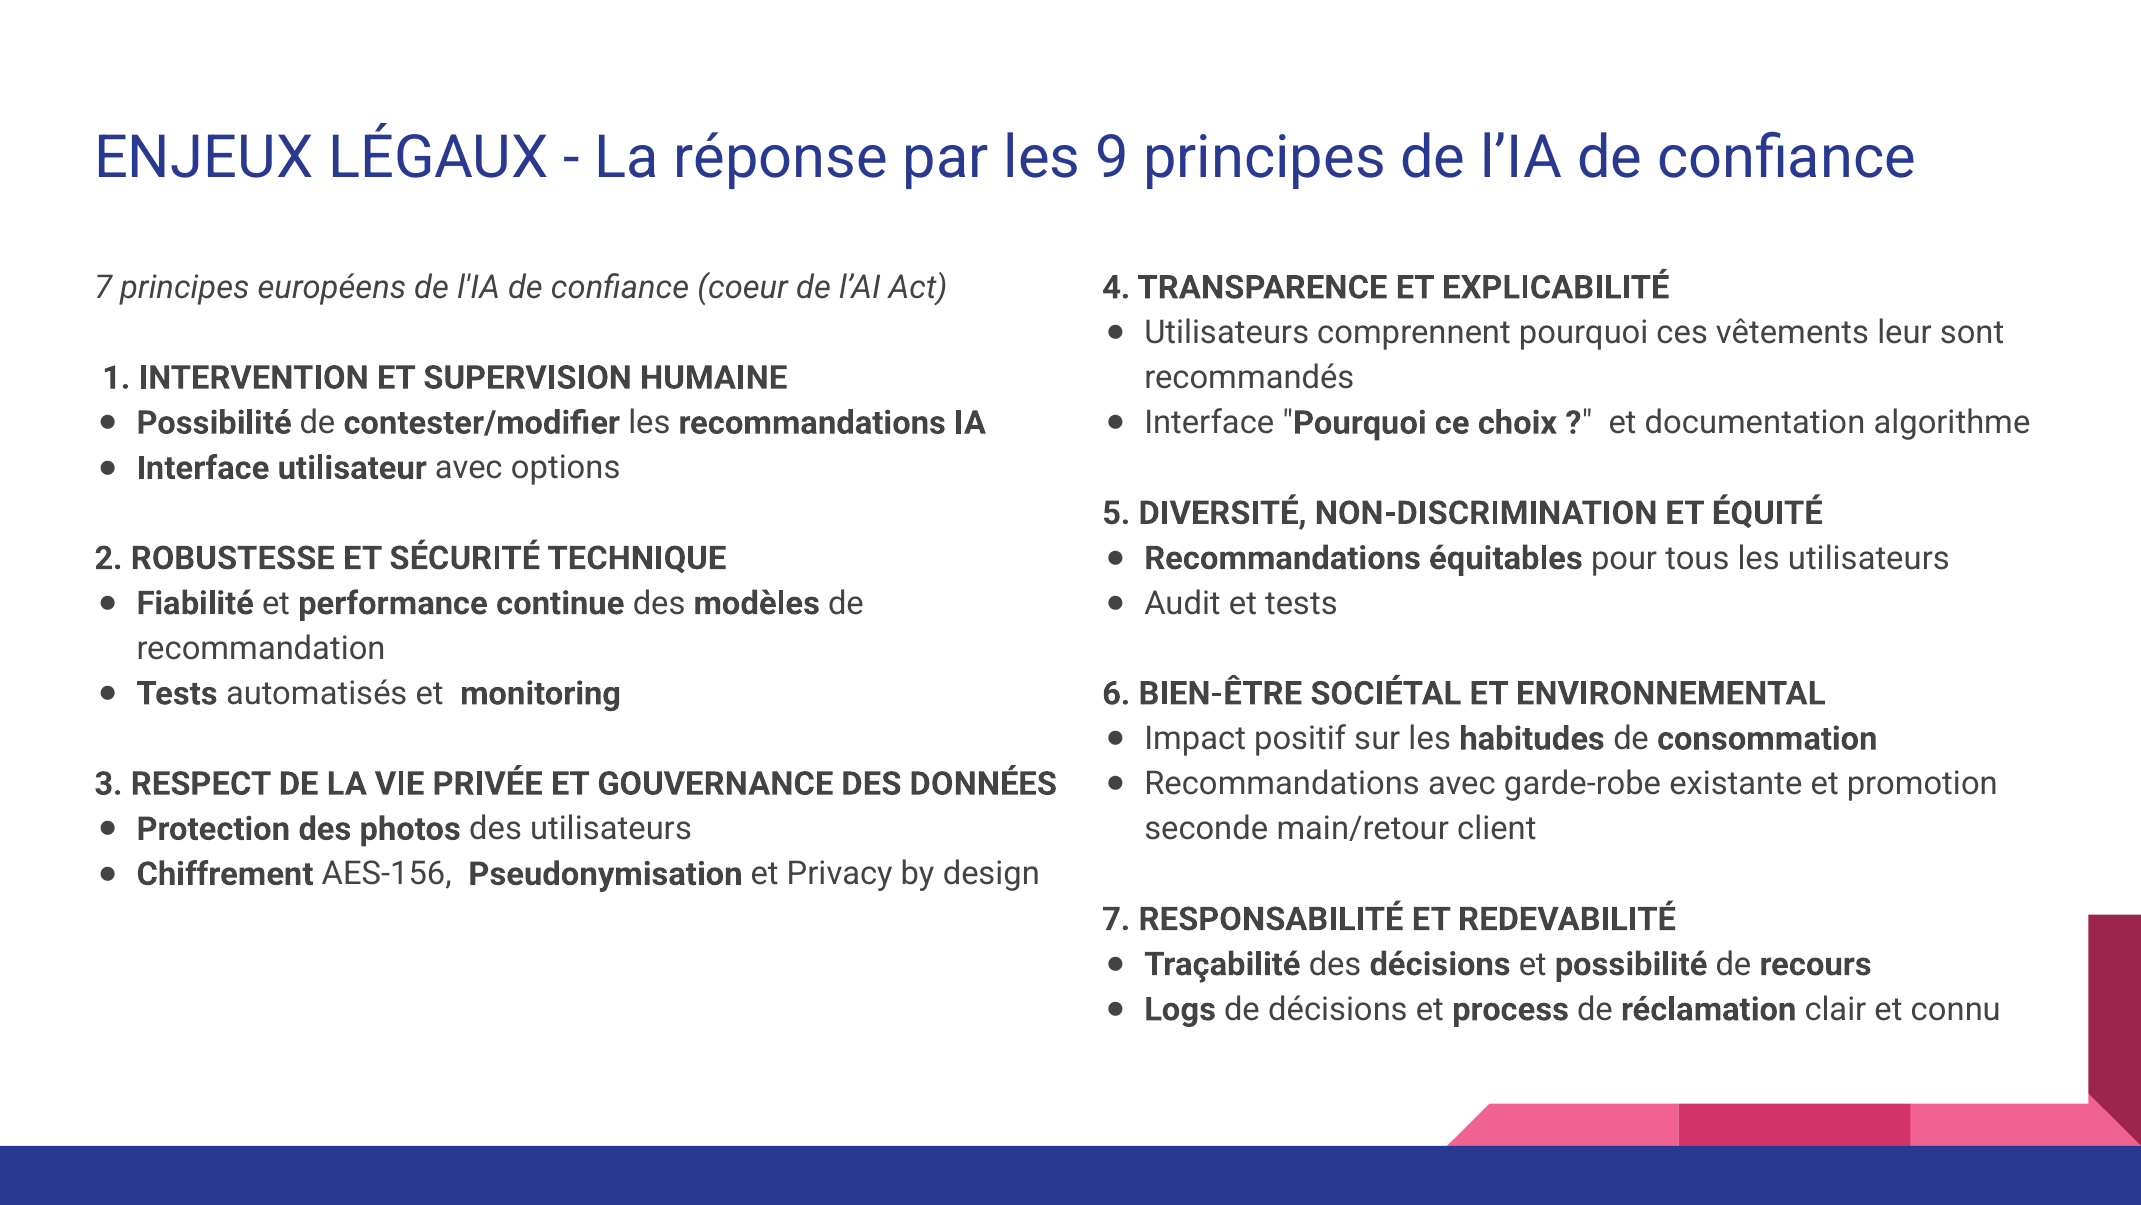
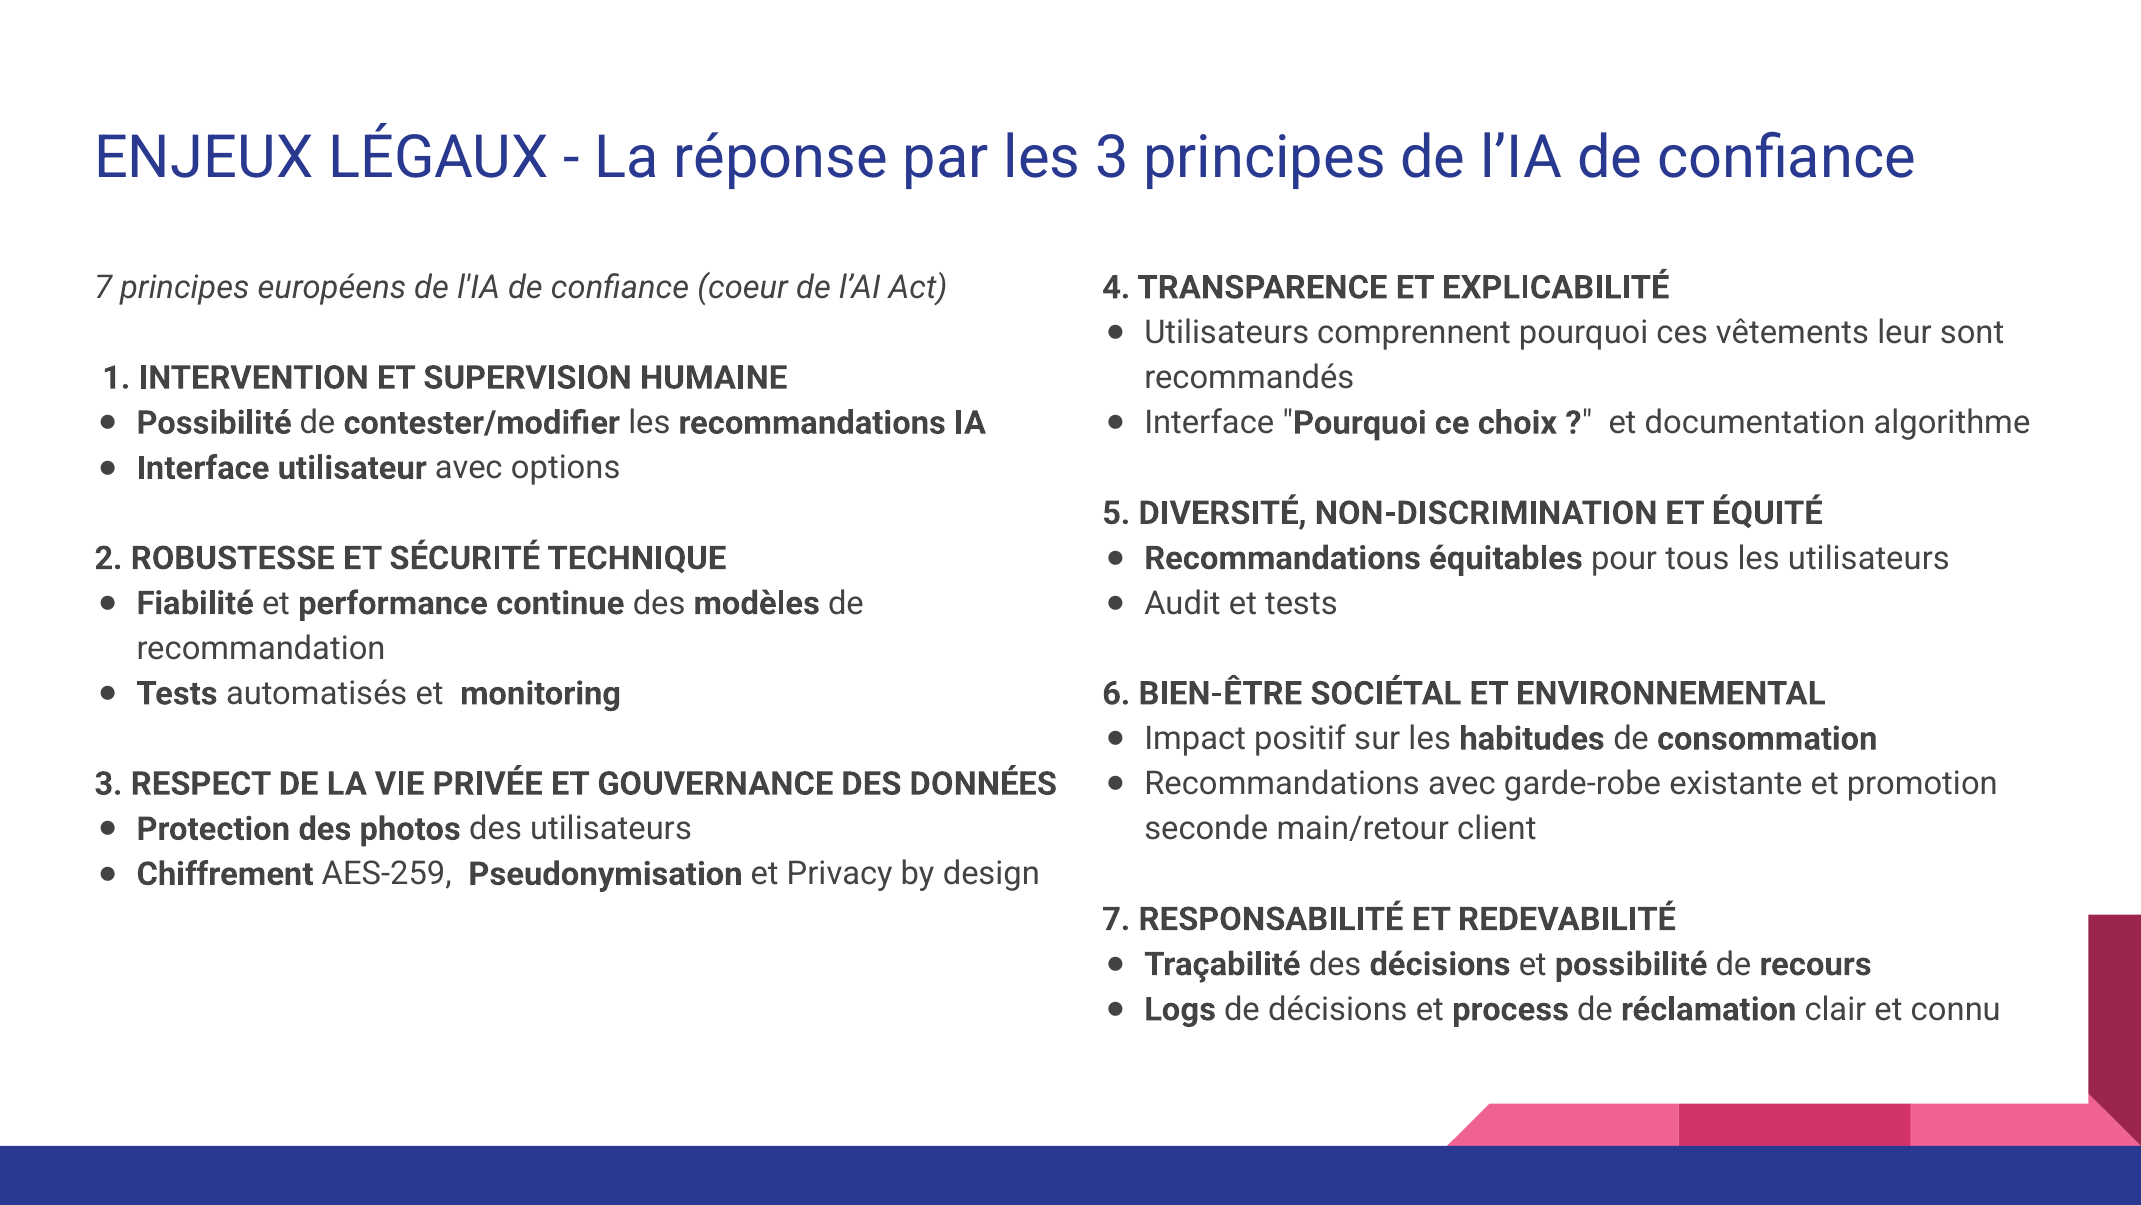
les 9: 9 -> 3
AES-156: AES-156 -> AES-259
